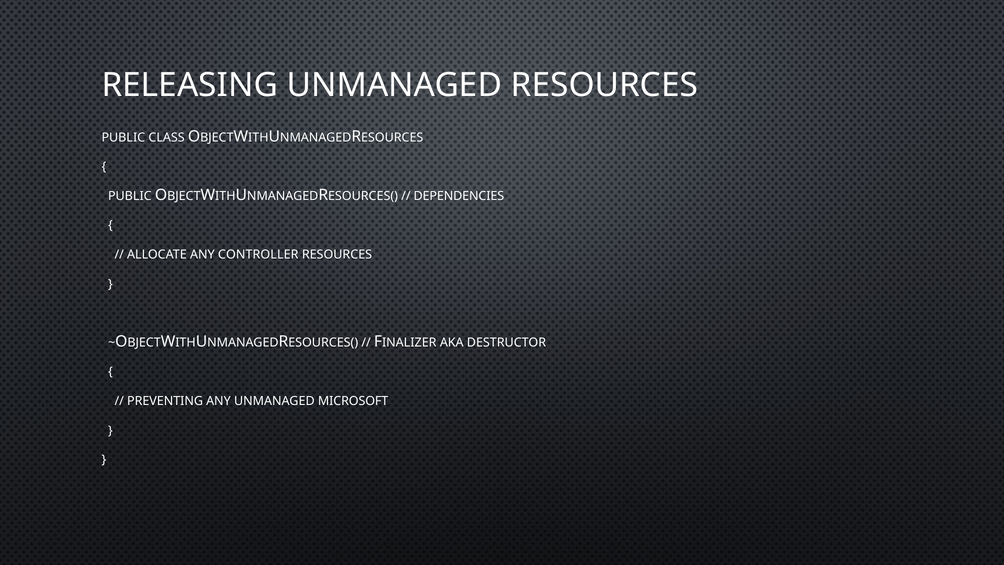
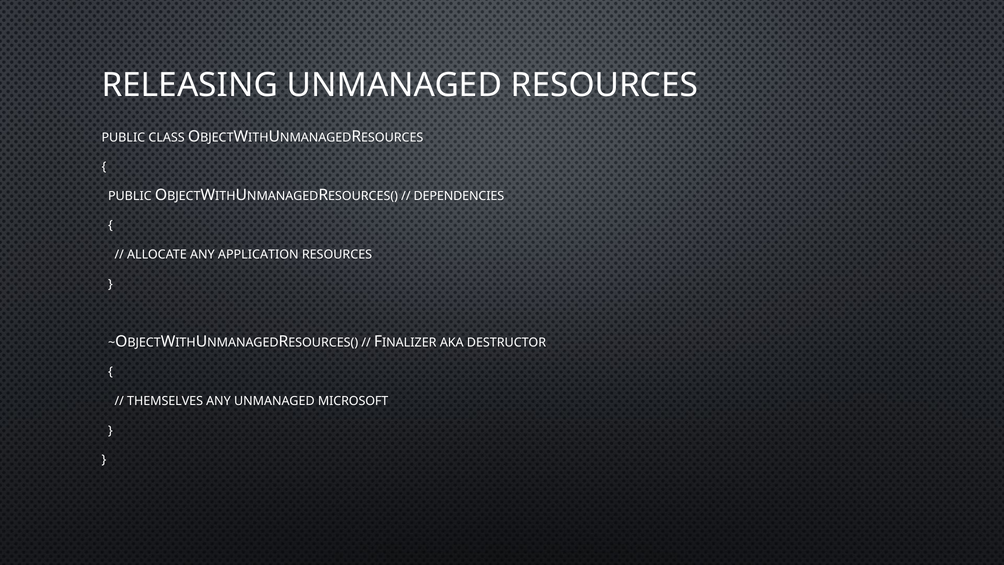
CONTROLLER: CONTROLLER -> APPLICATION
PREVENTING: PREVENTING -> THEMSELVES
